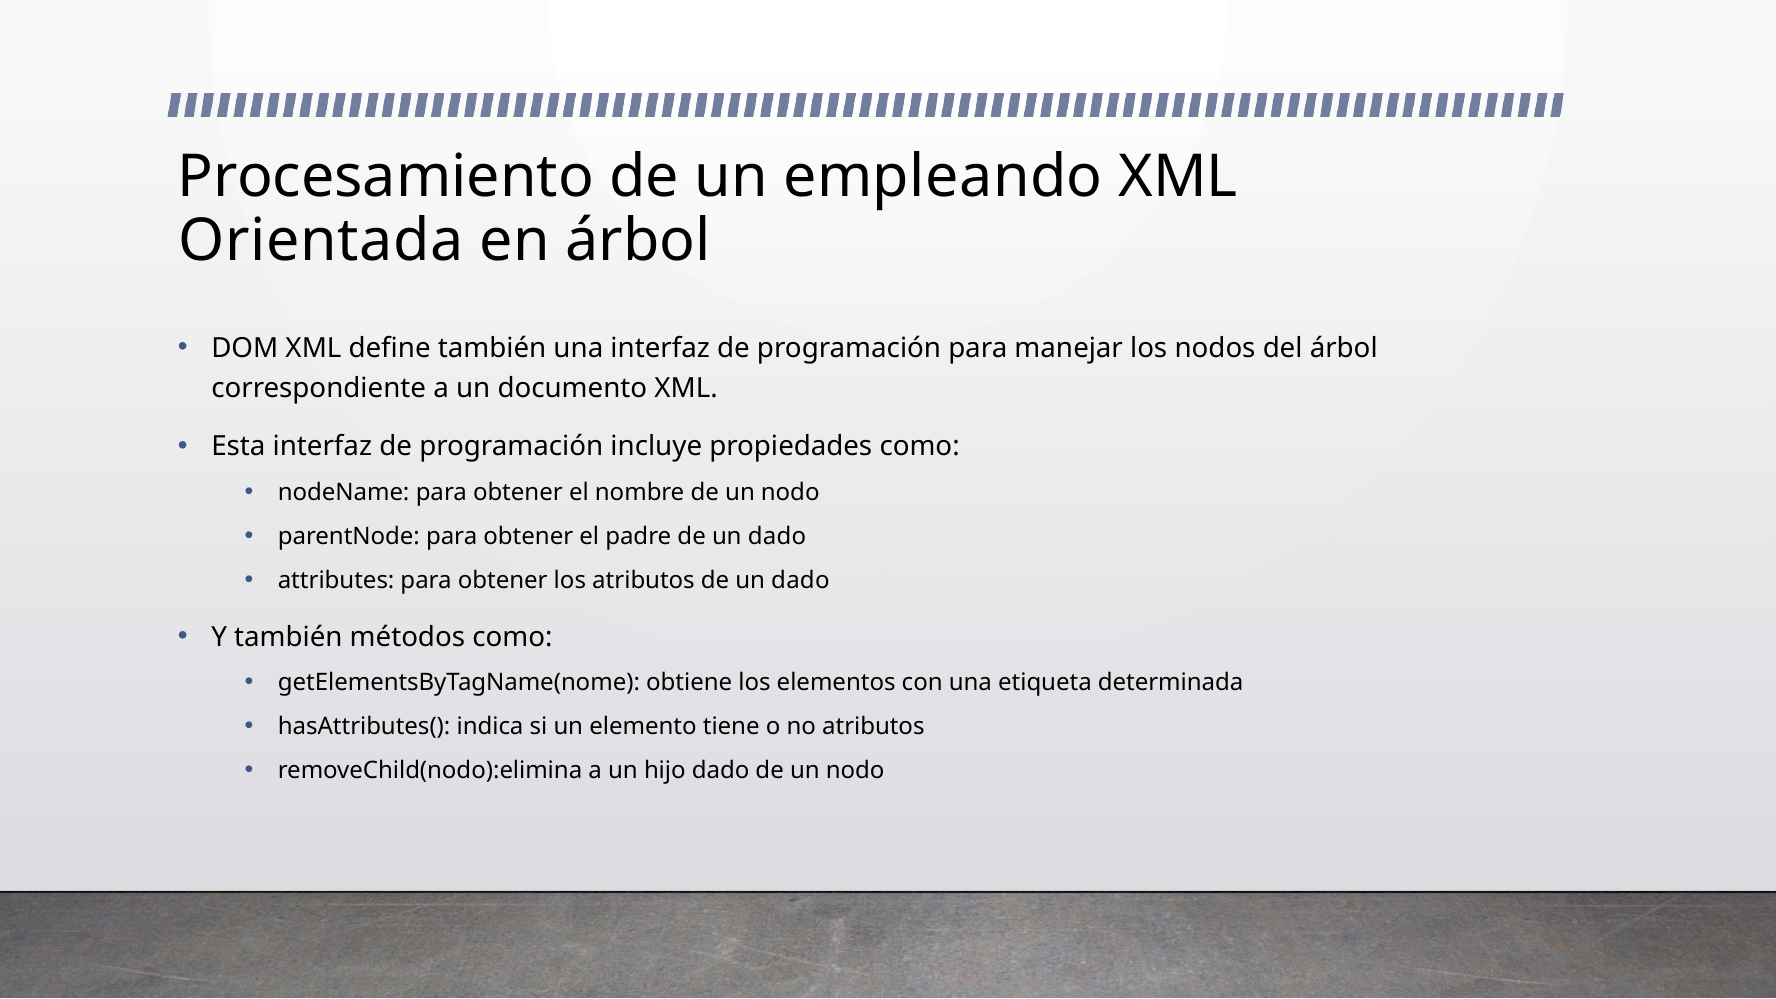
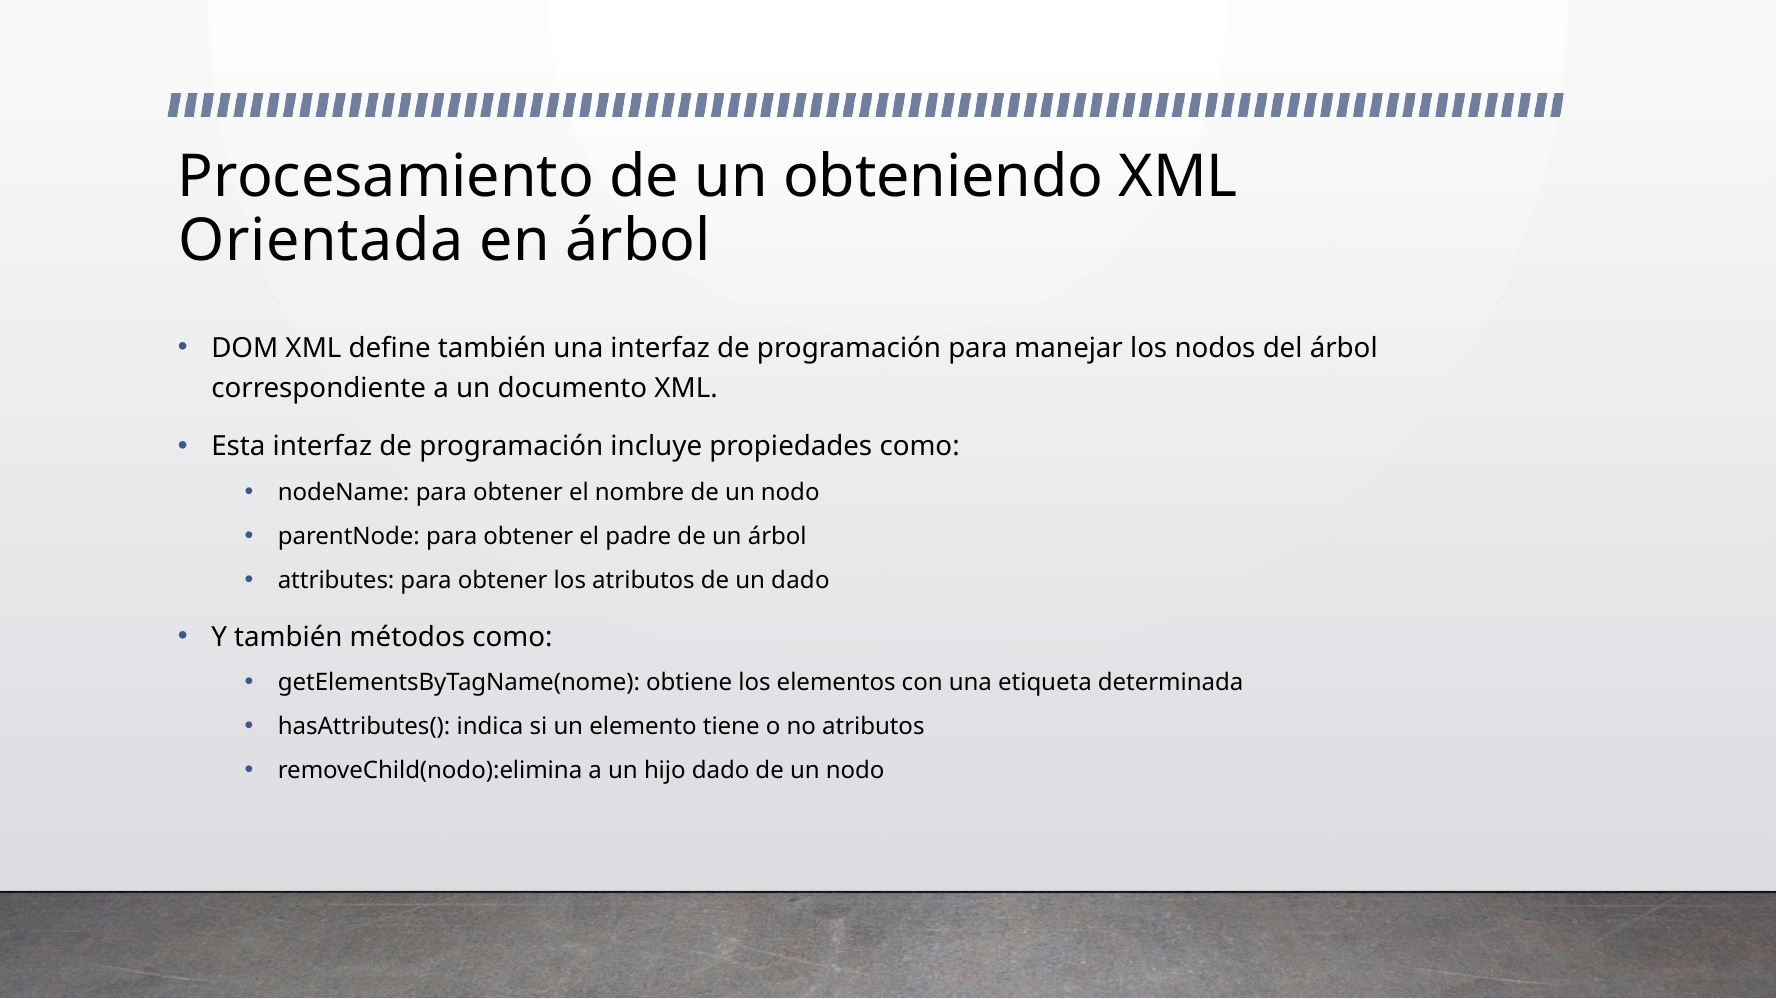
empleando: empleando -> obteniendo
padre de un dado: dado -> árbol
